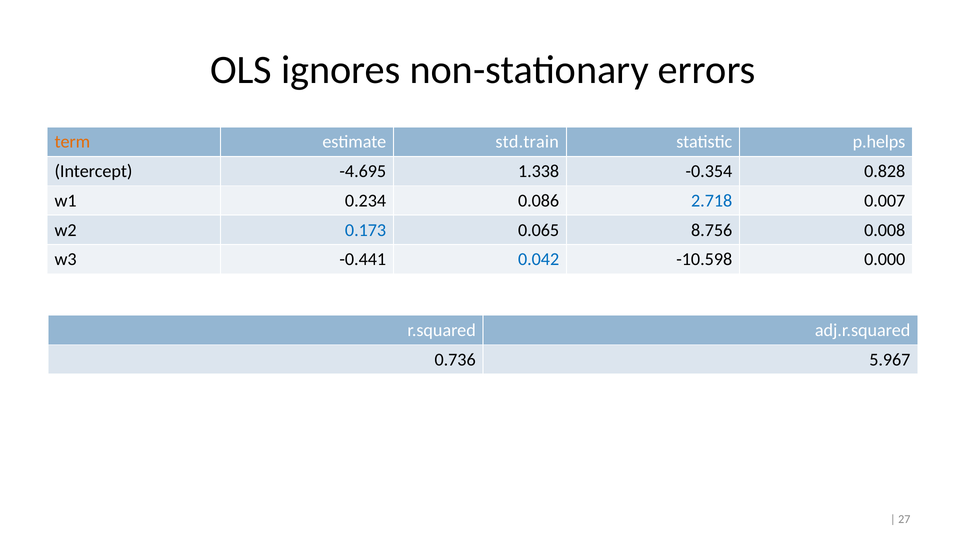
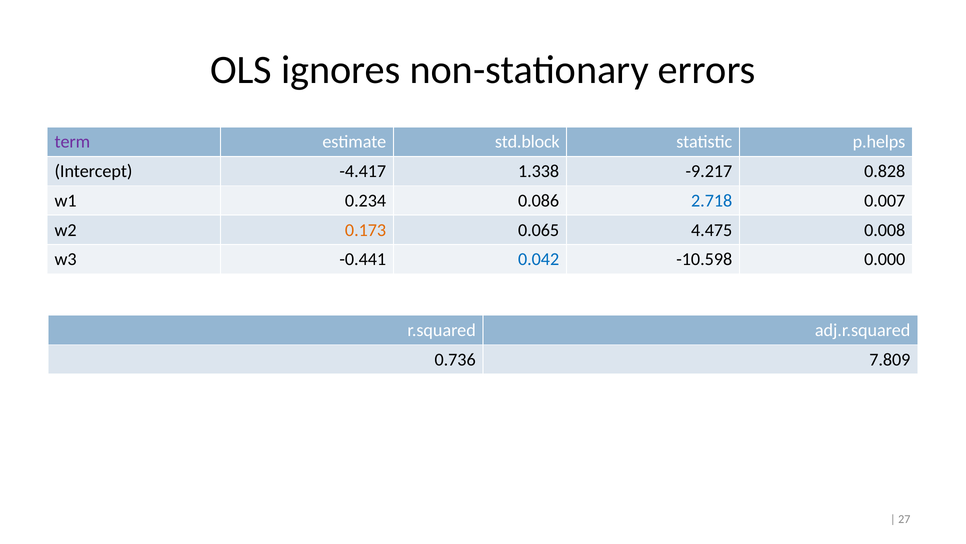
term colour: orange -> purple
std.train: std.train -> std.block
-4.695: -4.695 -> -4.417
-0.354: -0.354 -> -9.217
0.173 colour: blue -> orange
8.756: 8.756 -> 4.475
5.967: 5.967 -> 7.809
